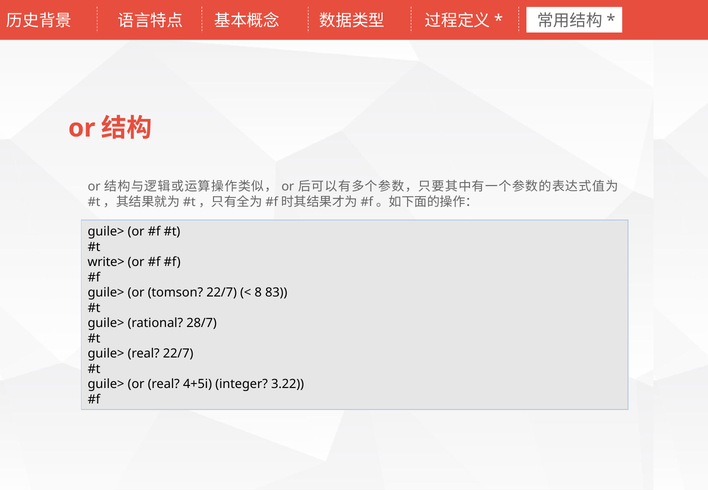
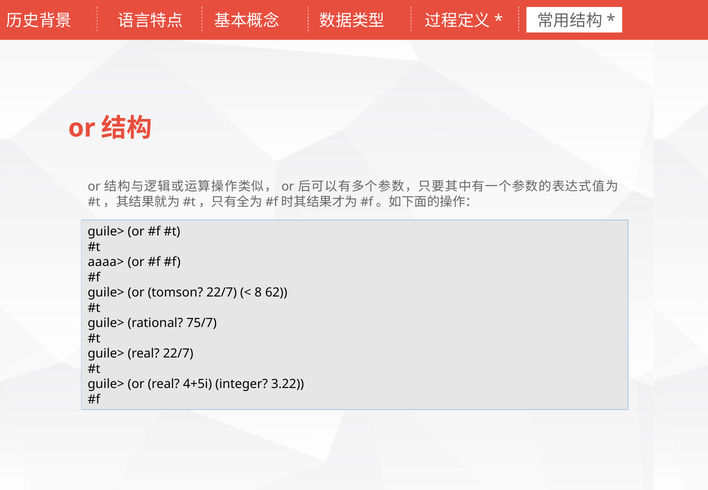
write>: write> -> aaaa>
83: 83 -> 62
28/7: 28/7 -> 75/7
